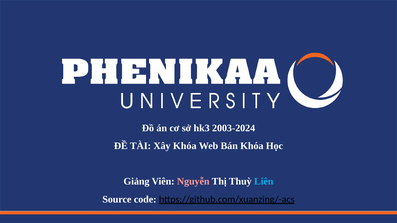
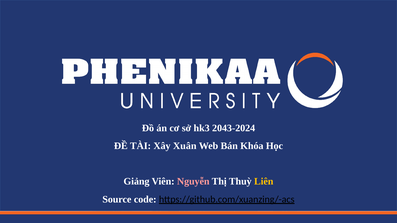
2003-2024: 2003-2024 -> 2043-2024
Xây Khóa: Khóa -> Xuân
Liên colour: light blue -> yellow
